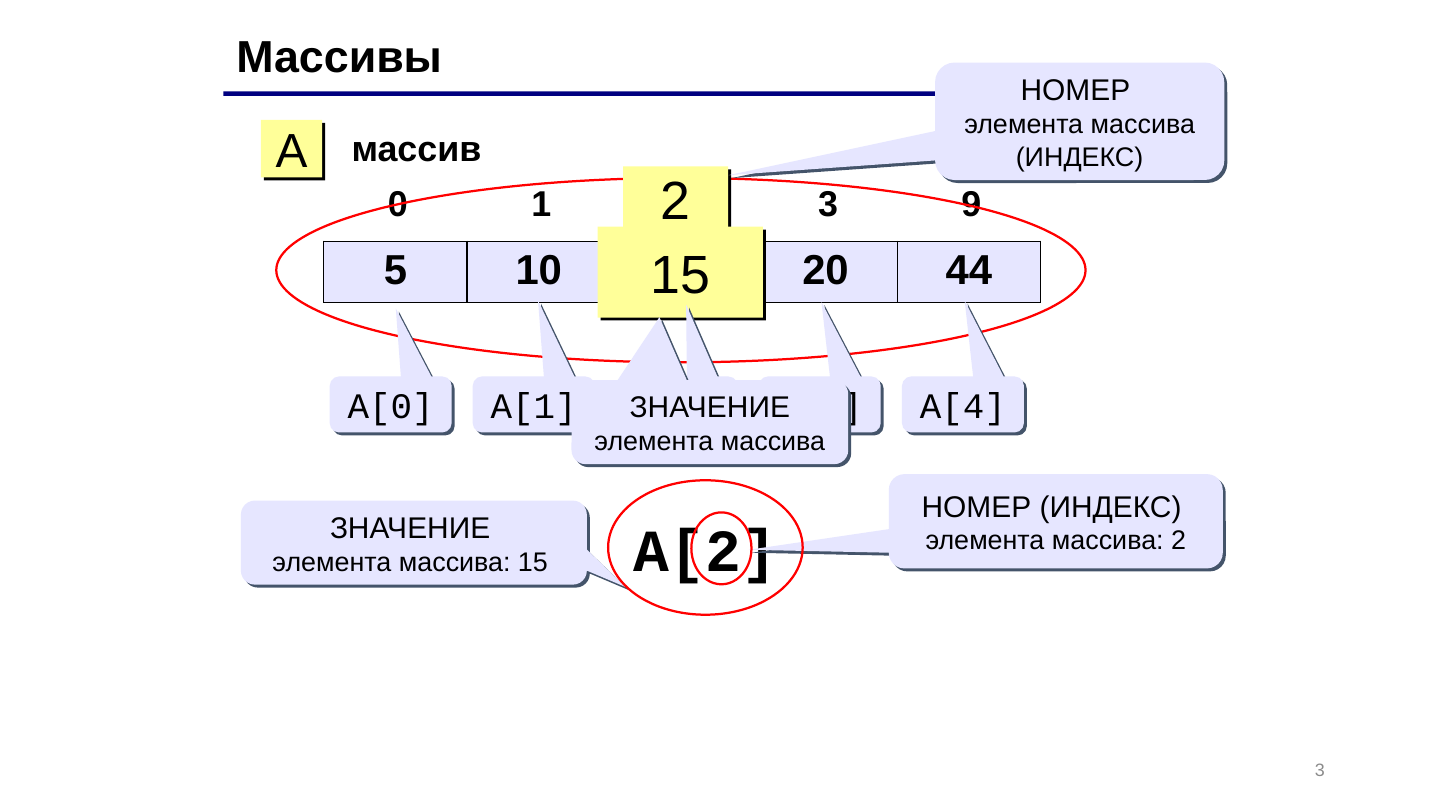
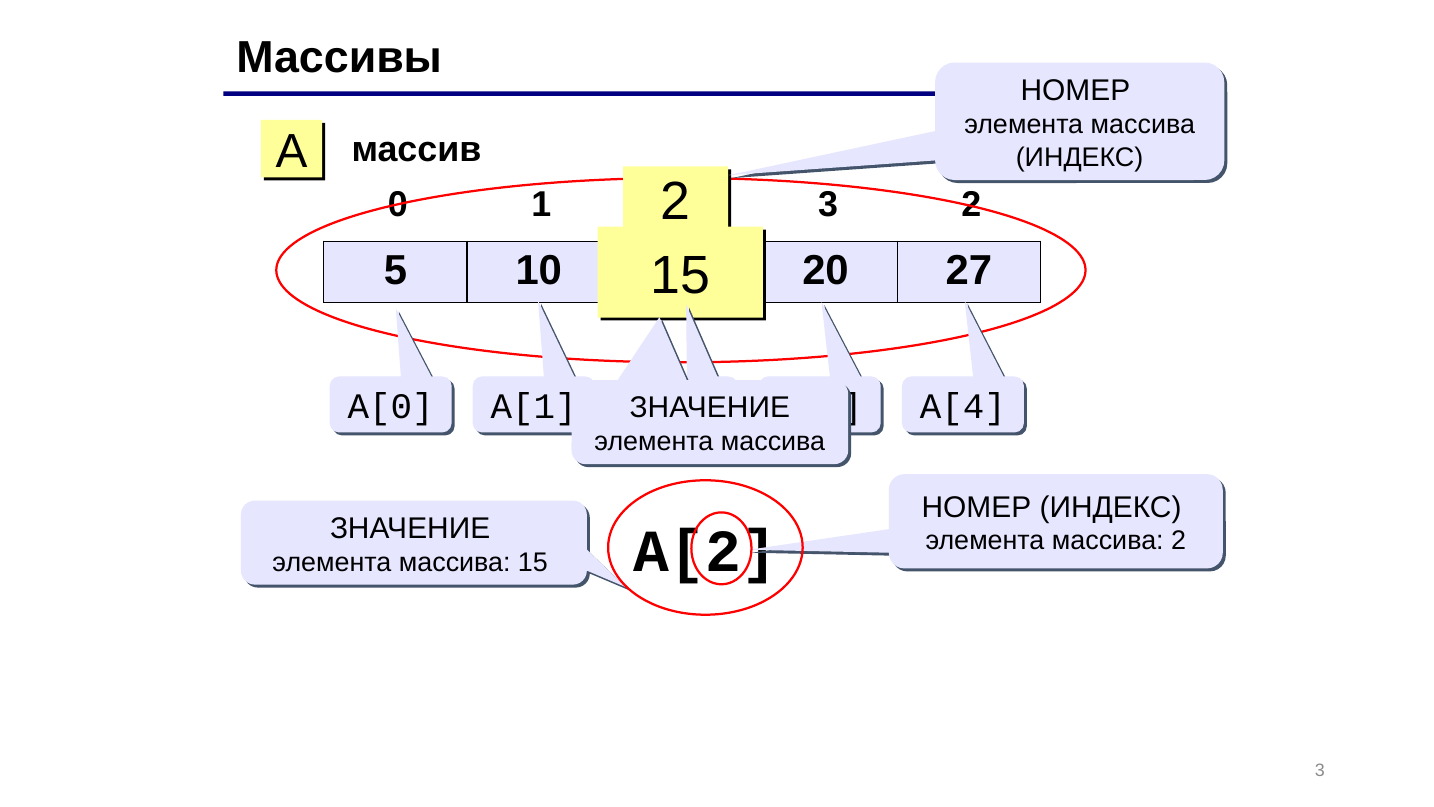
3 9: 9 -> 2
44: 44 -> 27
